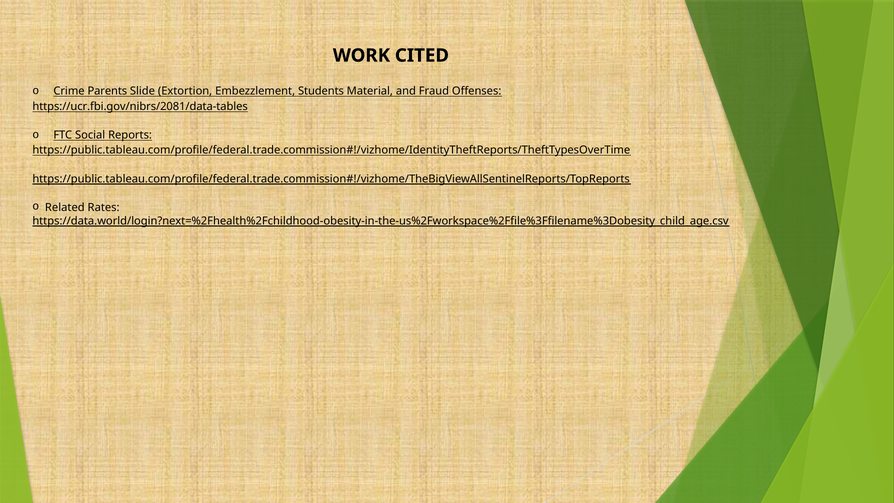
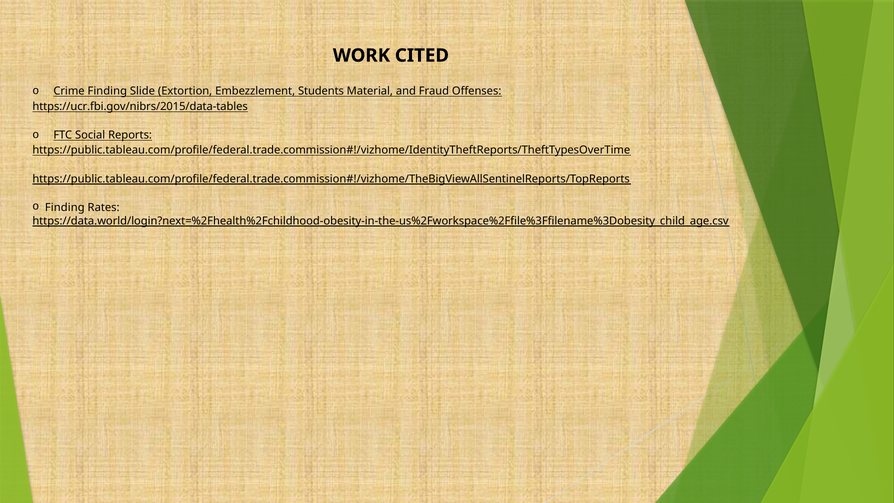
Crime Parents: Parents -> Finding
https://ucr.fbi.gov/nibrs/2081/data-tables: https://ucr.fbi.gov/nibrs/2081/data-tables -> https://ucr.fbi.gov/nibrs/2015/data-tables
Related at (65, 207): Related -> Finding
